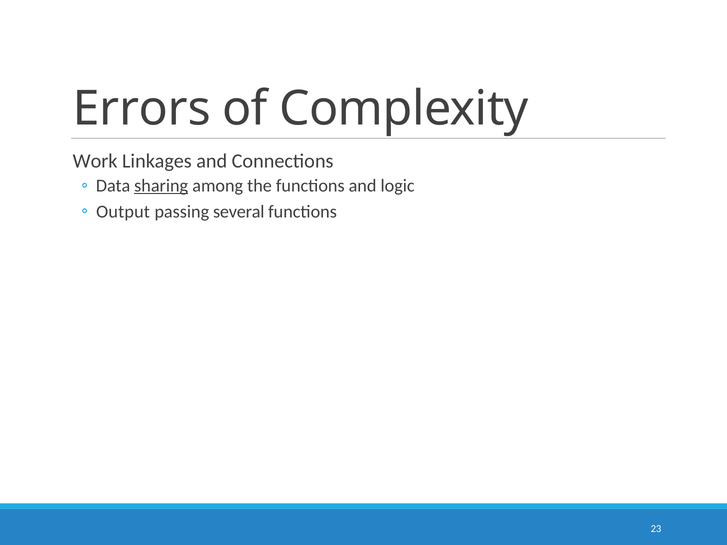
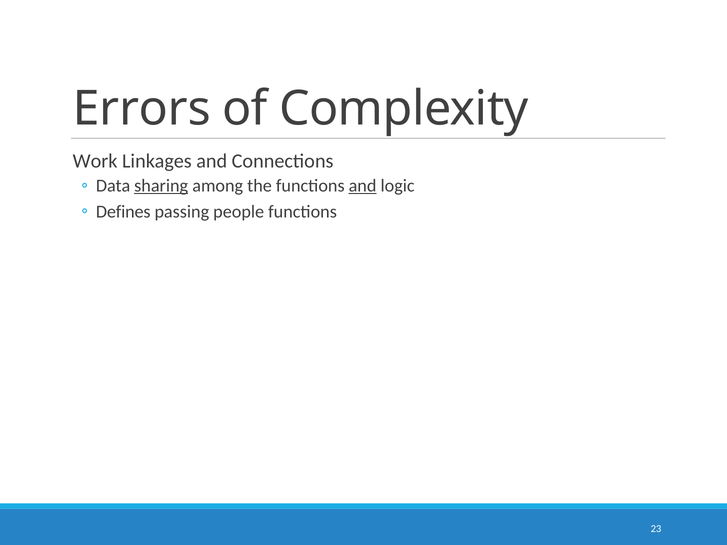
and at (363, 186) underline: none -> present
Output: Output -> Defines
several: several -> people
